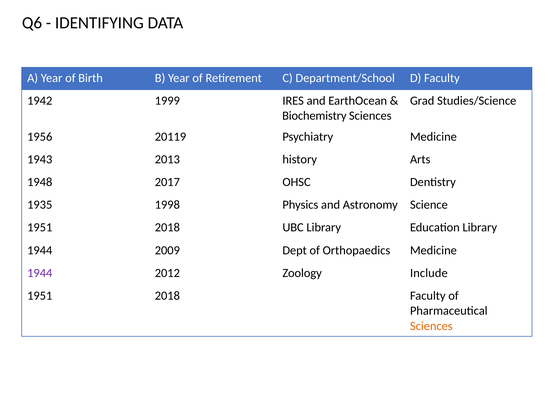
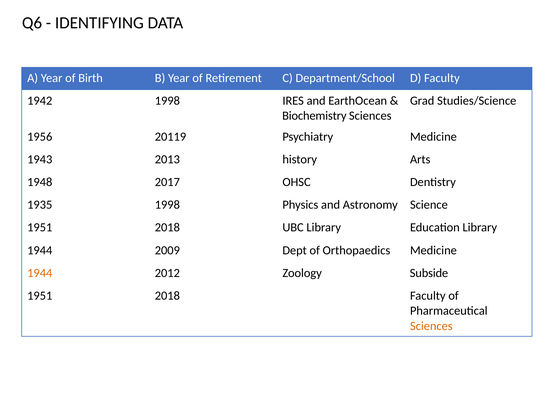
1942 1999: 1999 -> 1998
1944 at (40, 272) colour: purple -> orange
Include: Include -> Subside
